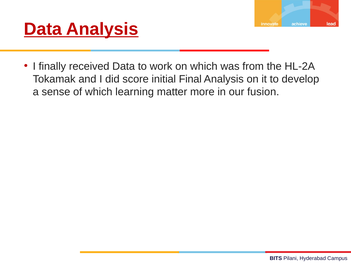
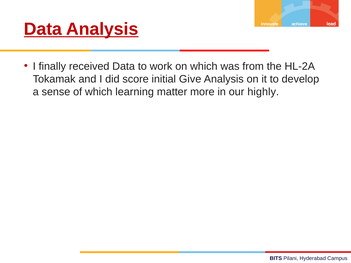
Final: Final -> Give
fusion: fusion -> highly
